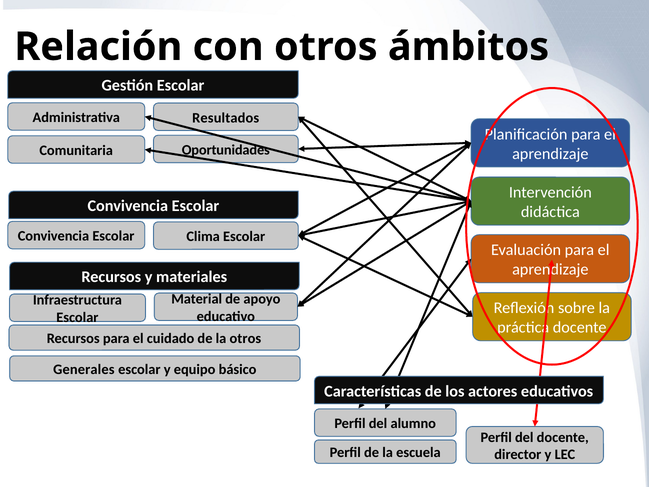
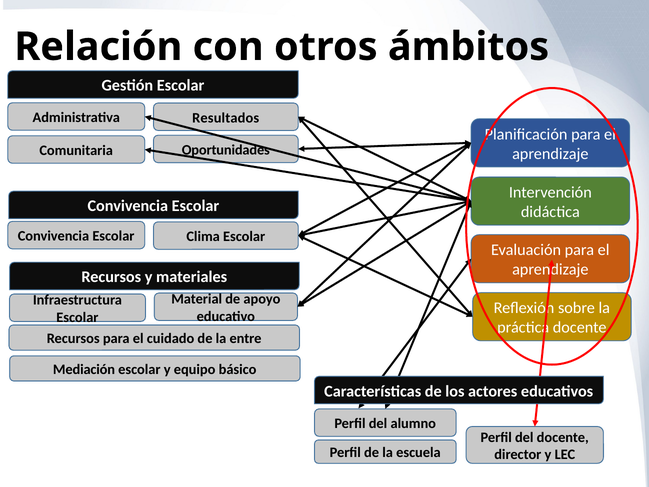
la otros: otros -> entre
Generales: Generales -> Mediación
